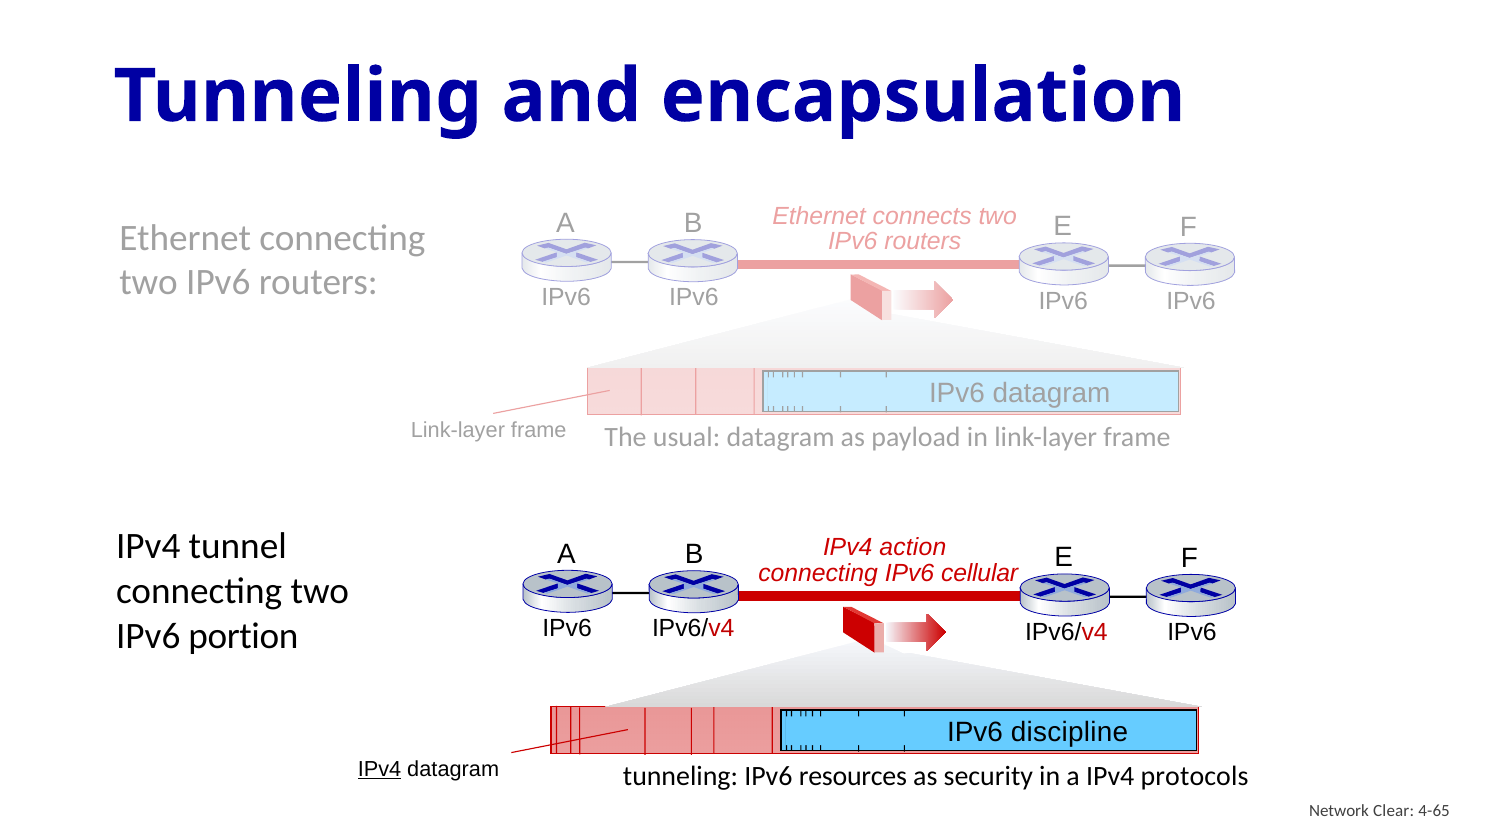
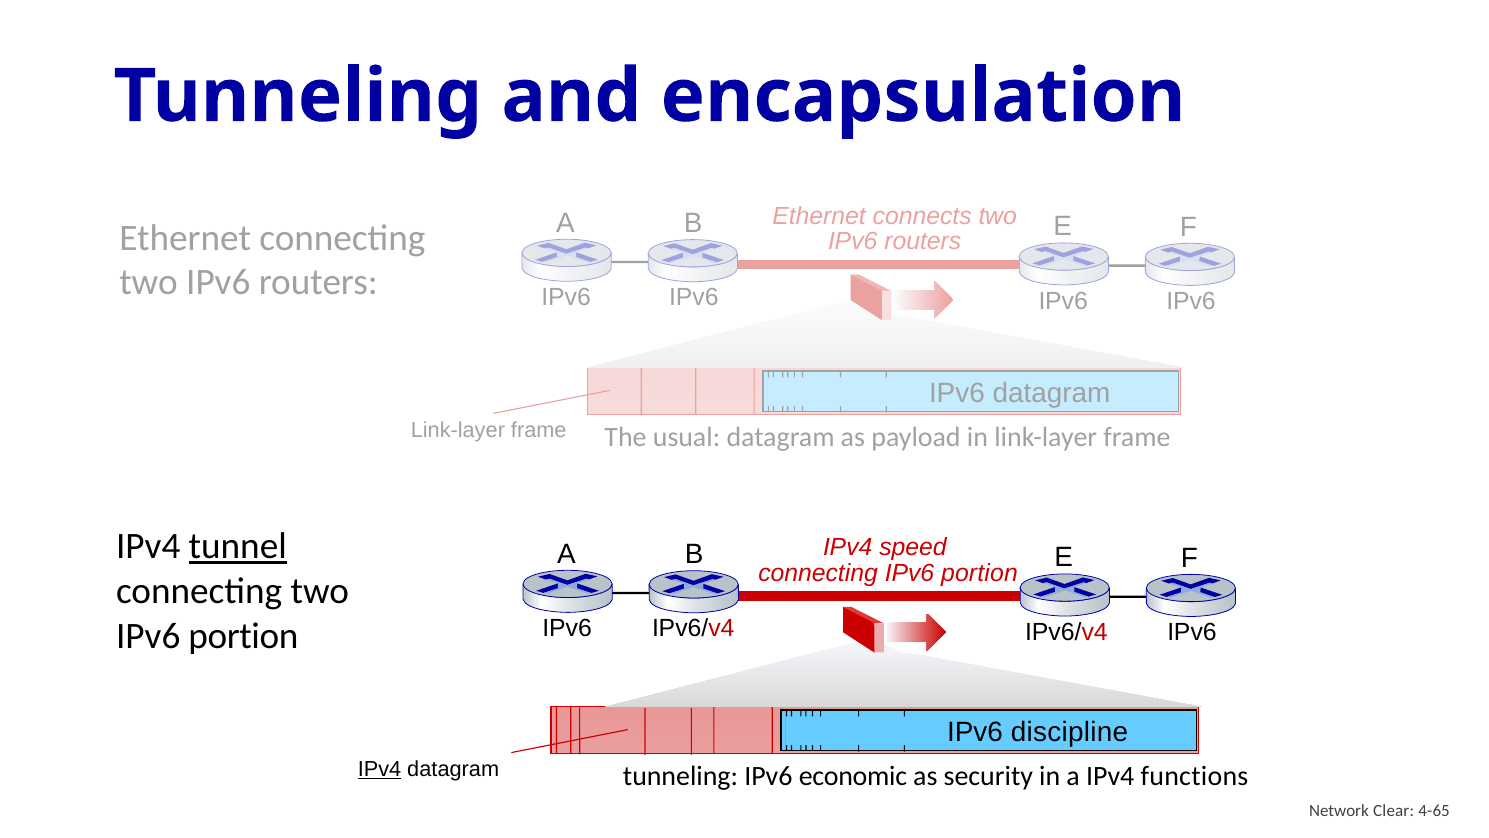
tunnel underline: none -> present
action: action -> speed
connecting IPv6 cellular: cellular -> portion
resources: resources -> economic
protocols: protocols -> functions
